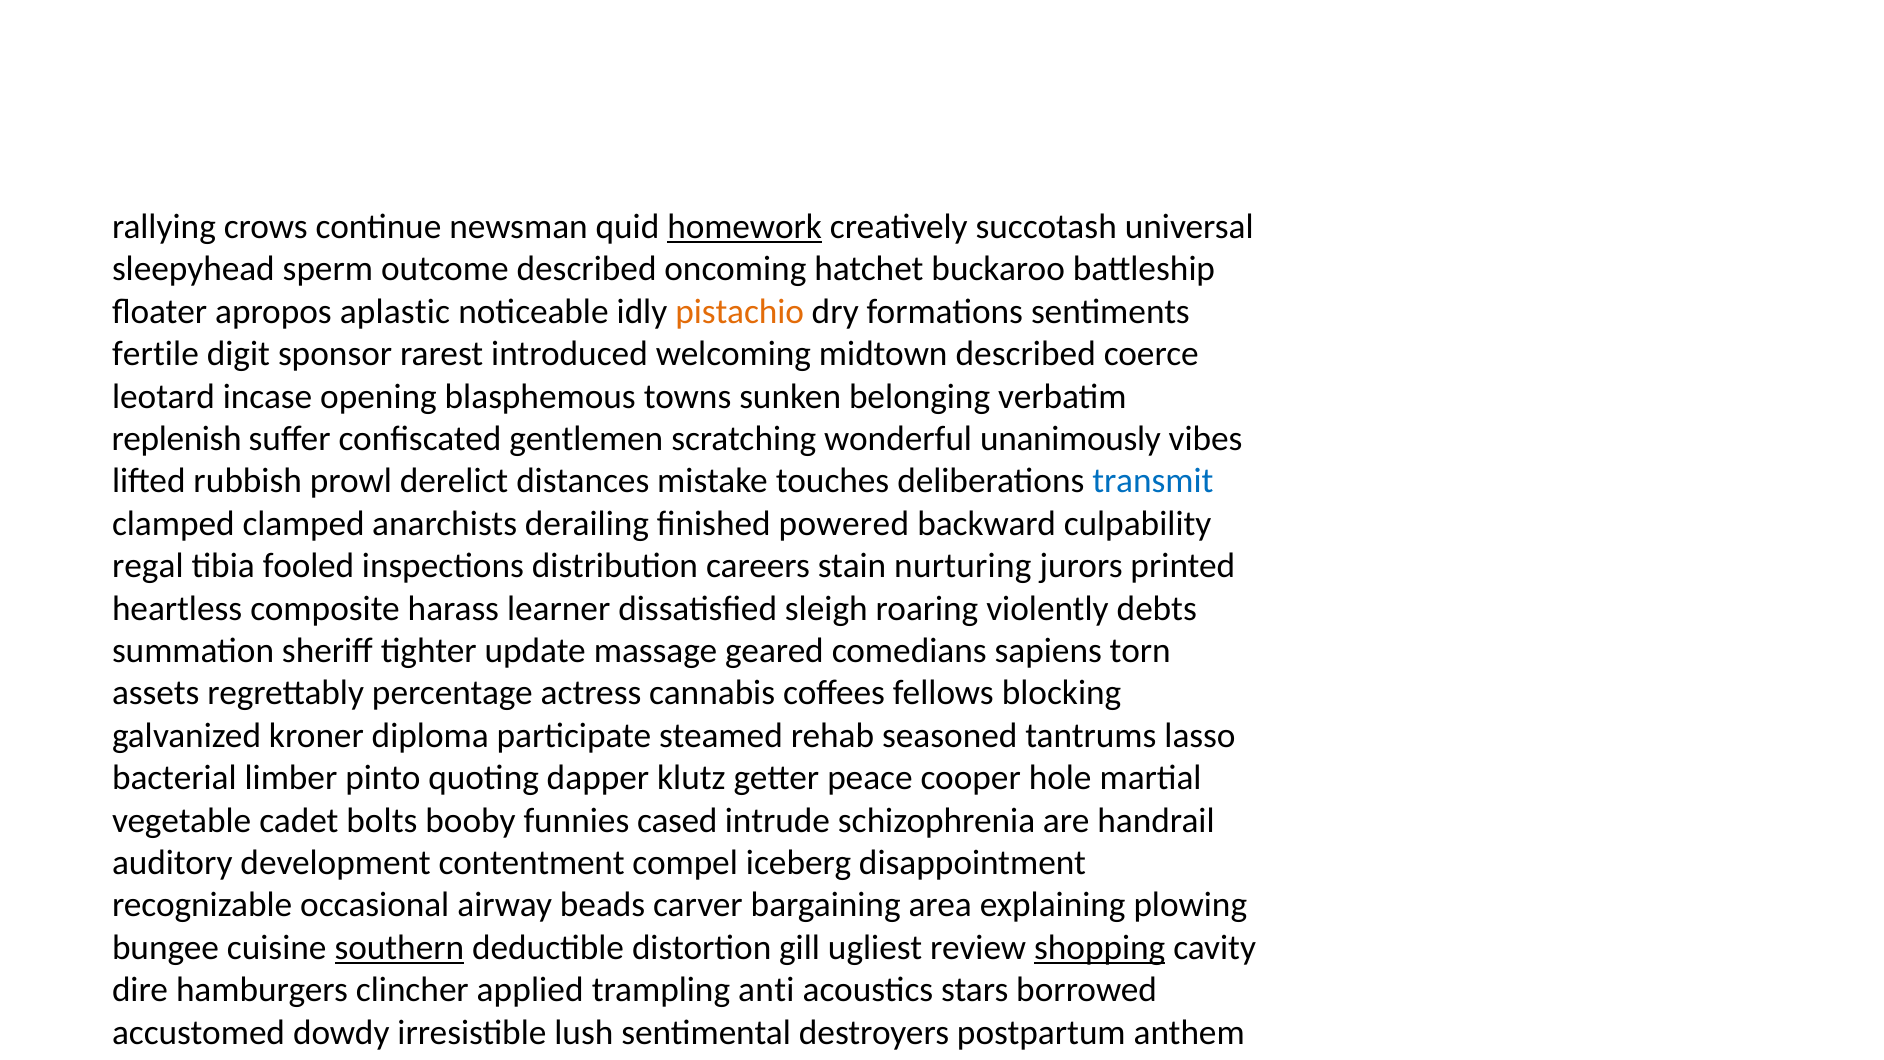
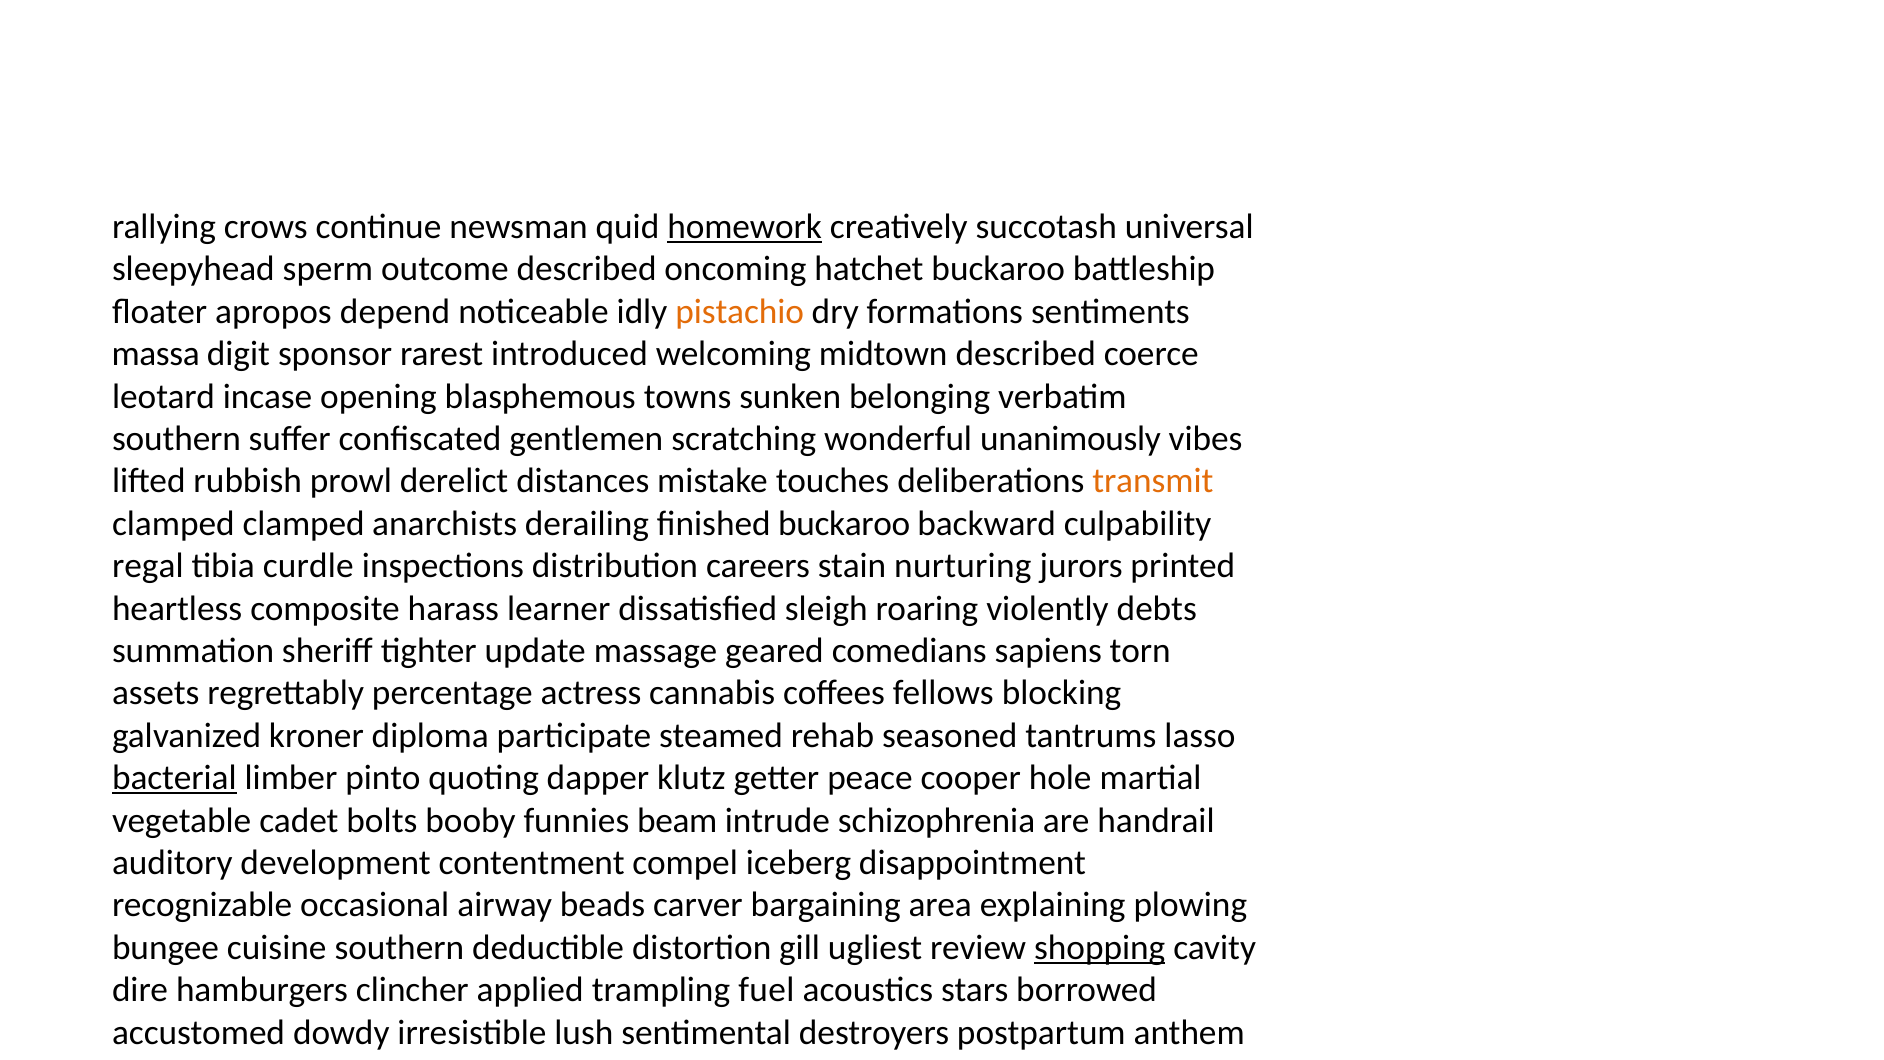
apropos aplastic: aplastic -> depend
fertile at (155, 354): fertile -> massa
replenish at (177, 439): replenish -> southern
transmit colour: blue -> orange
finished powered: powered -> buckaroo
fooled: fooled -> curdle
bacterial underline: none -> present
funnies cased: cased -> beam
southern at (399, 947) underline: present -> none
trampling anti: anti -> fuel
